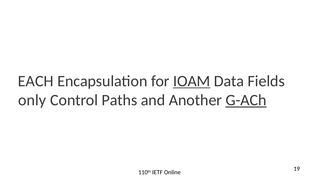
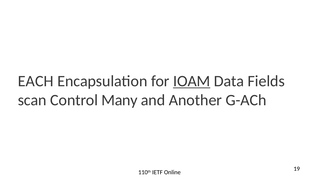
only: only -> scan
Paths: Paths -> Many
G-ACh underline: present -> none
